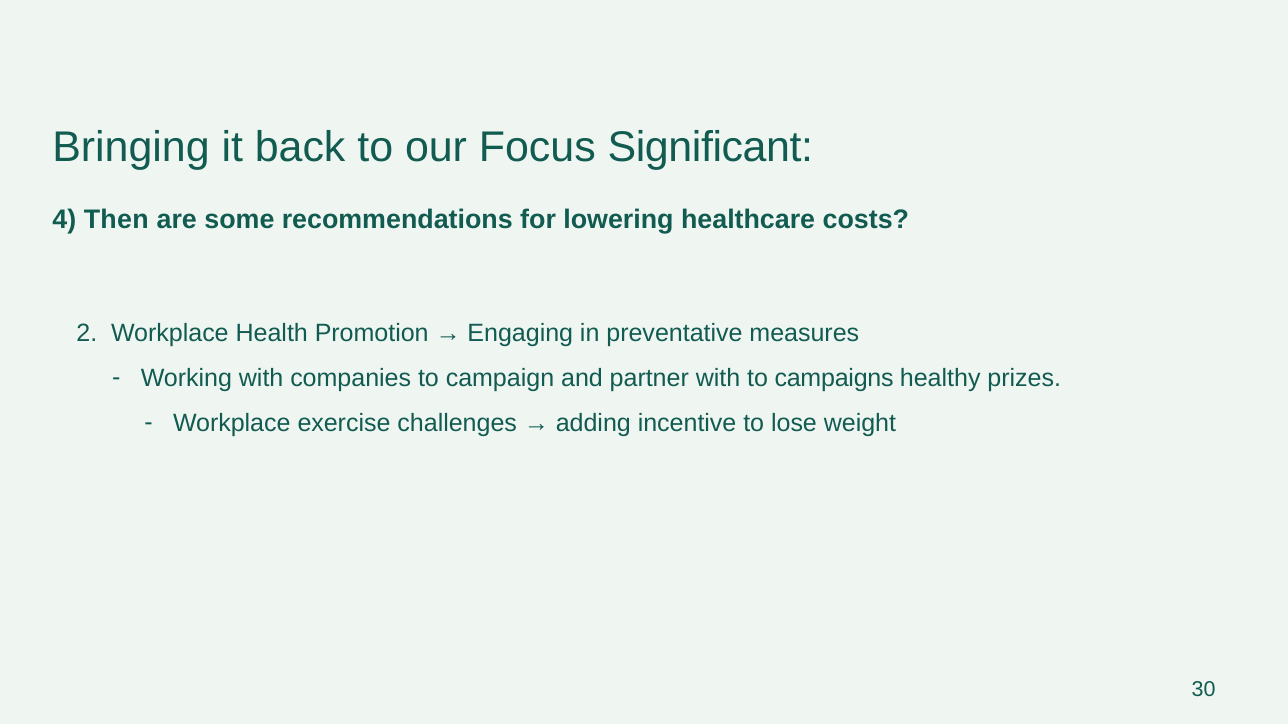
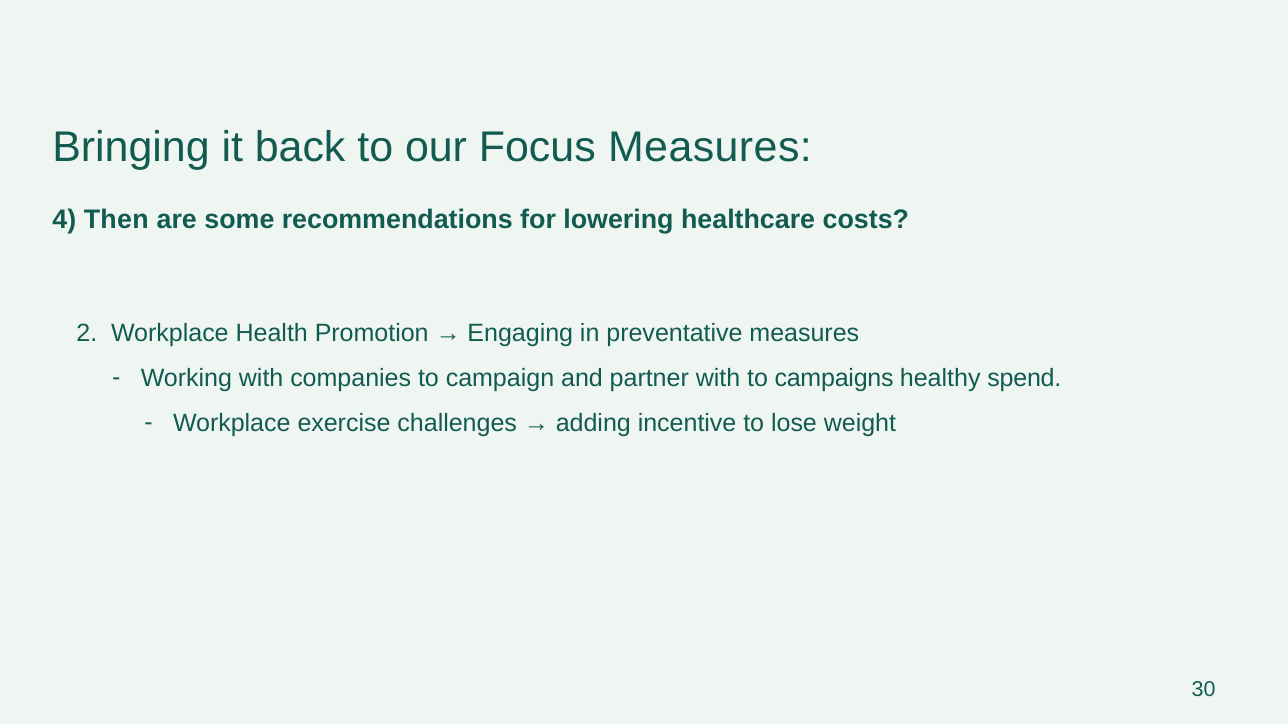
Focus Significant: Significant -> Measures
prizes: prizes -> spend
